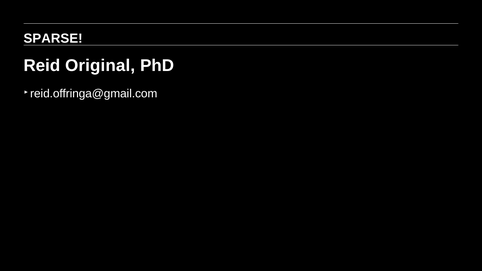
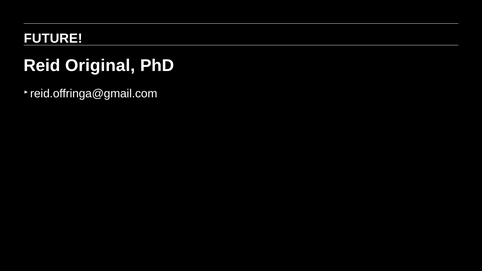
SPARSE: SPARSE -> FUTURE
